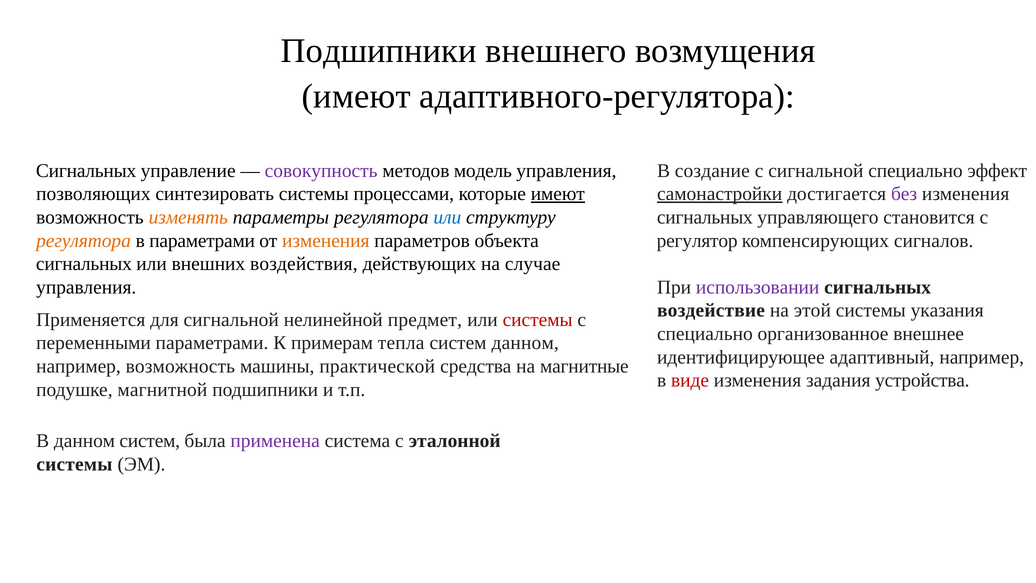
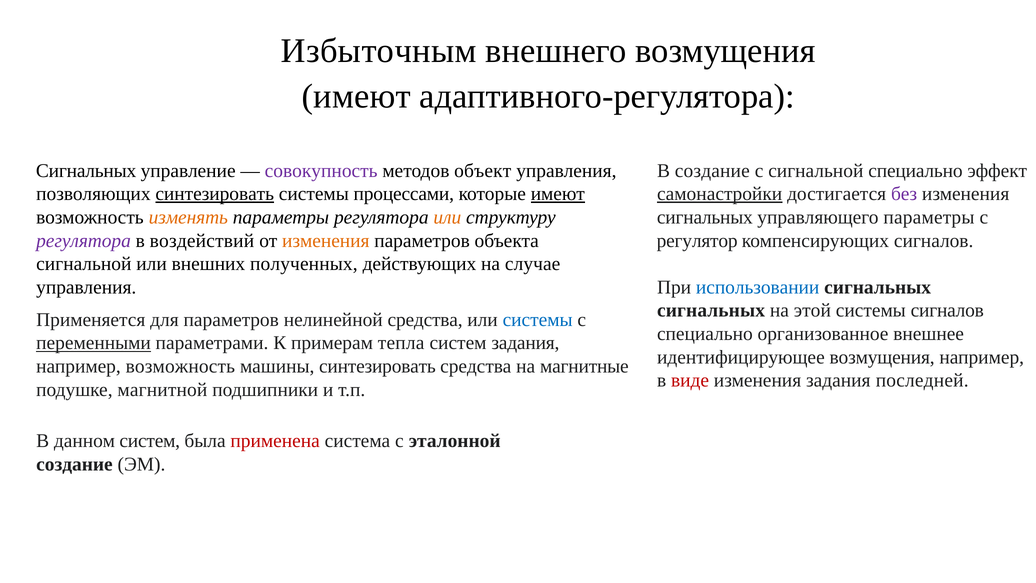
Подшипники at (379, 51): Подшипники -> Избыточным
модель: модель -> объект
синтезировать at (215, 194) underline: none -> present
или at (447, 217) colour: blue -> orange
управляющего становится: становится -> параметры
регулятора at (84, 240) colour: orange -> purple
в параметрами: параметрами -> воздействий
сигнальных at (84, 264): сигнальных -> сигнальной
воздействия: воздействия -> полученных
использовании colour: purple -> blue
воздействие at (711, 310): воздействие -> сигнальных
системы указания: указания -> сигналов
для сигнальной: сигнальной -> параметров
нелинейной предмет: предмет -> средства
системы at (538, 320) colour: red -> blue
переменными underline: none -> present
систем данном: данном -> задания
идентифицирующее адаптивный: адаптивный -> возмущения
машины практической: практической -> синтезировать
устройства: устройства -> последней
применена colour: purple -> red
системы at (74, 464): системы -> создание
